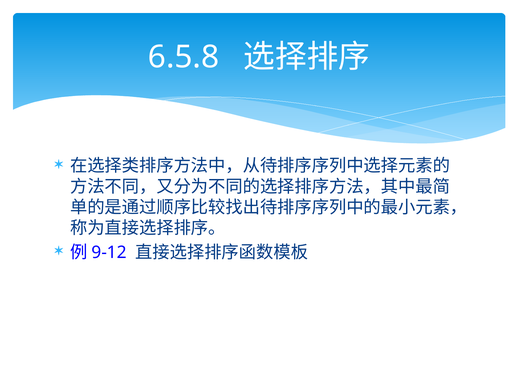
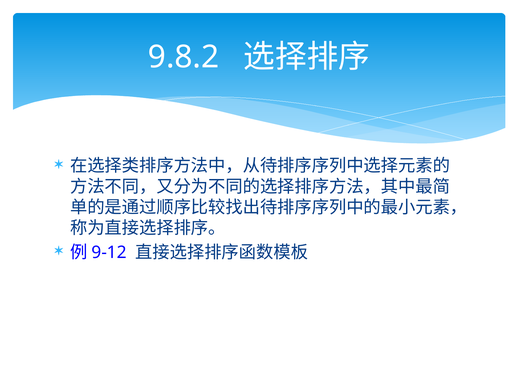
6.5.8: 6.5.8 -> 9.8.2
